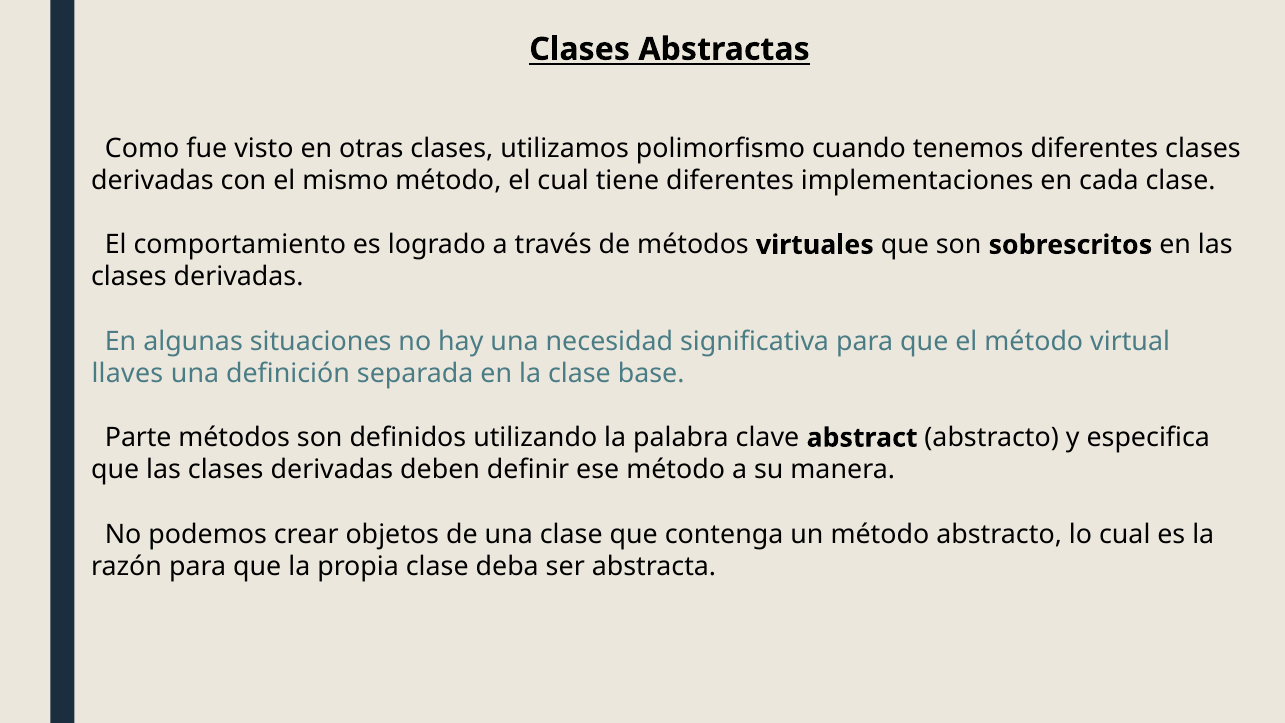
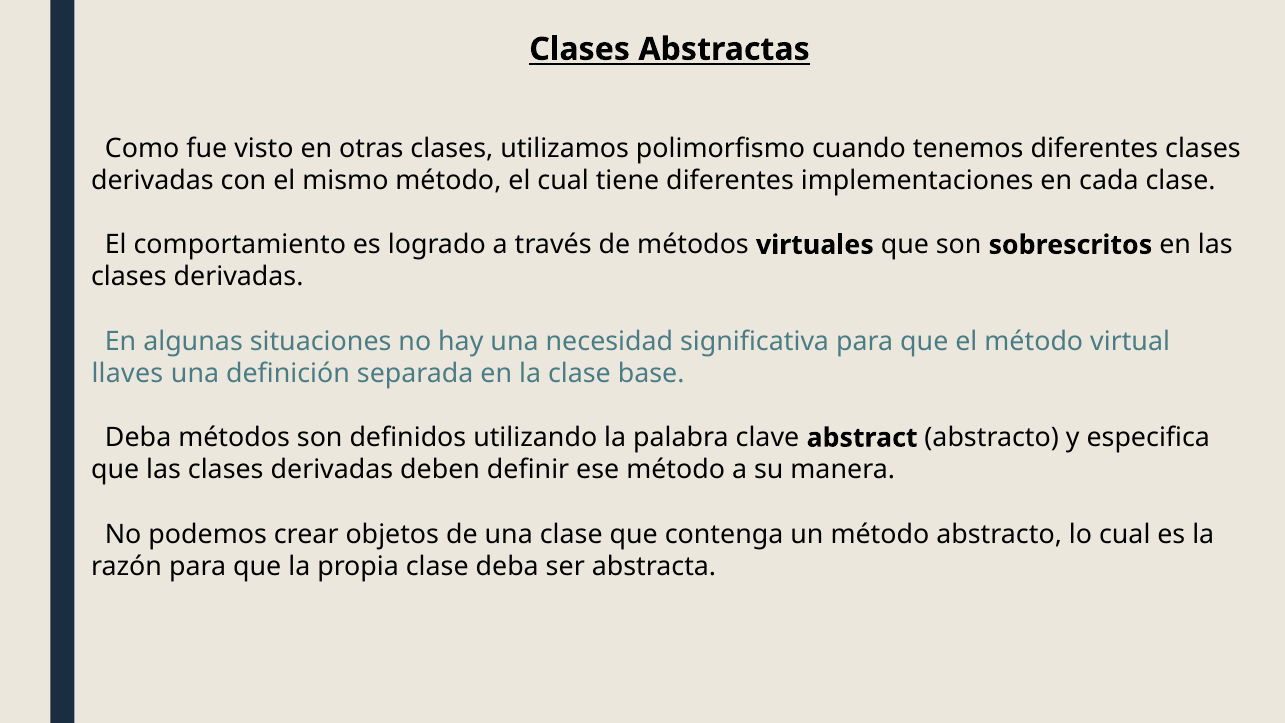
Parte at (138, 438): Parte -> Deba
